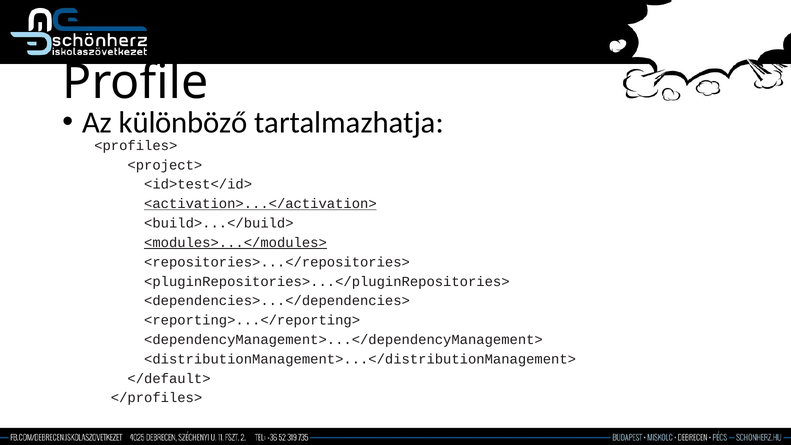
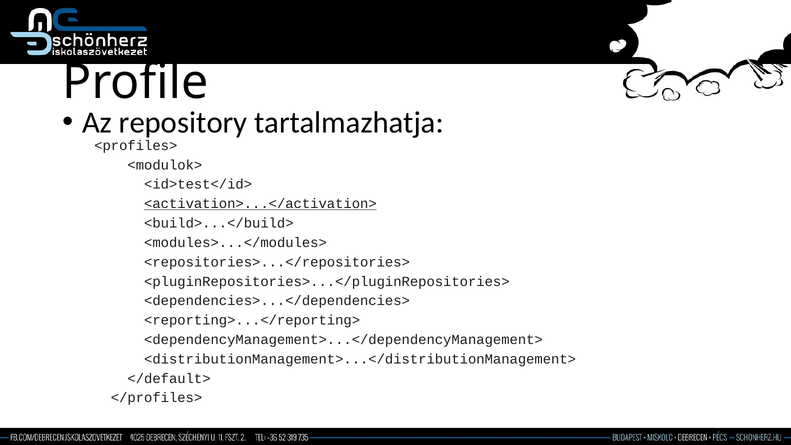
különböző: különböző -> repository
<project>: <project> -> <modulok>
<modules>...</modules> underline: present -> none
